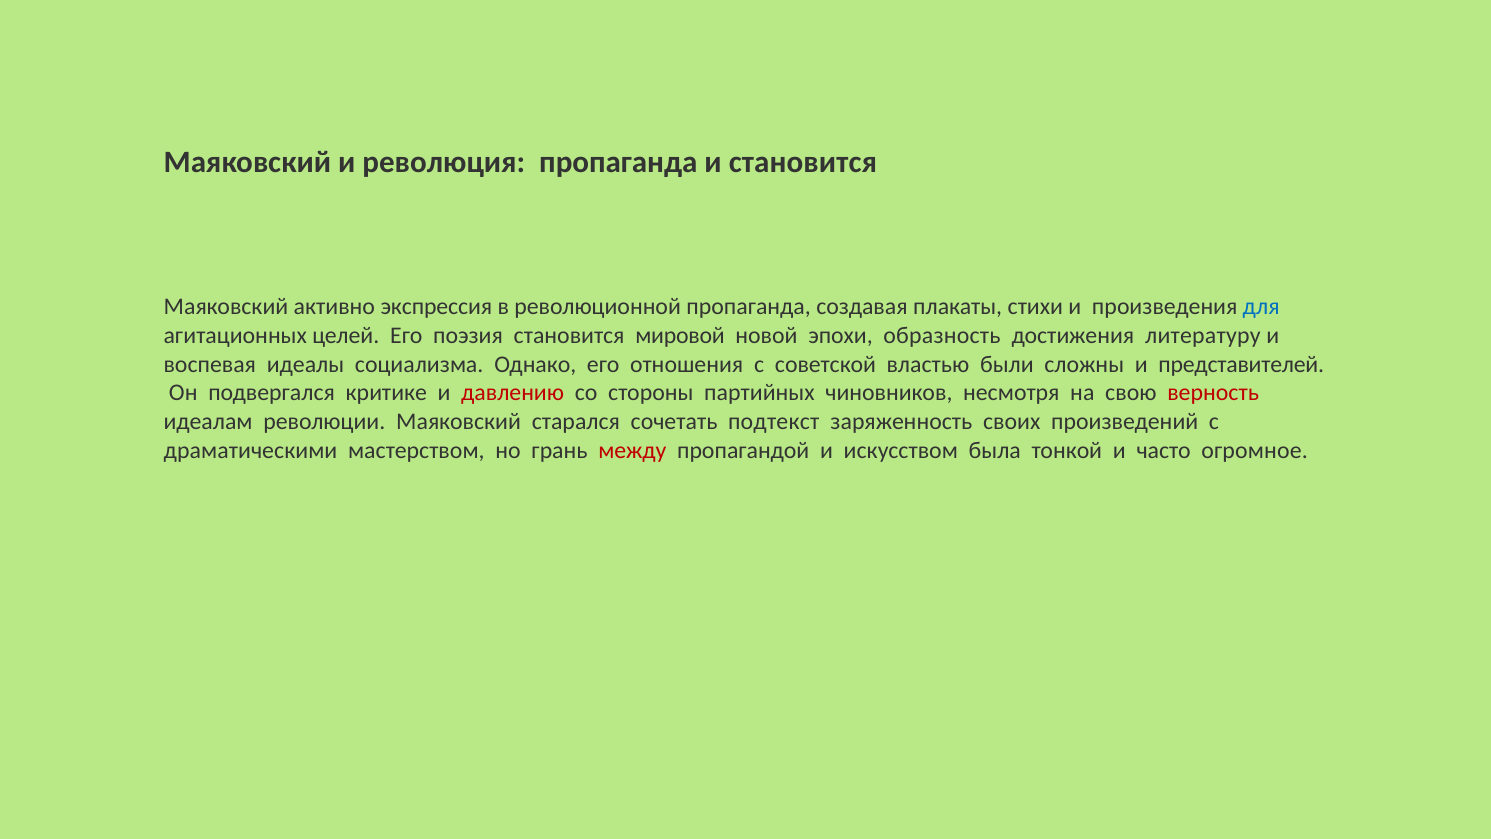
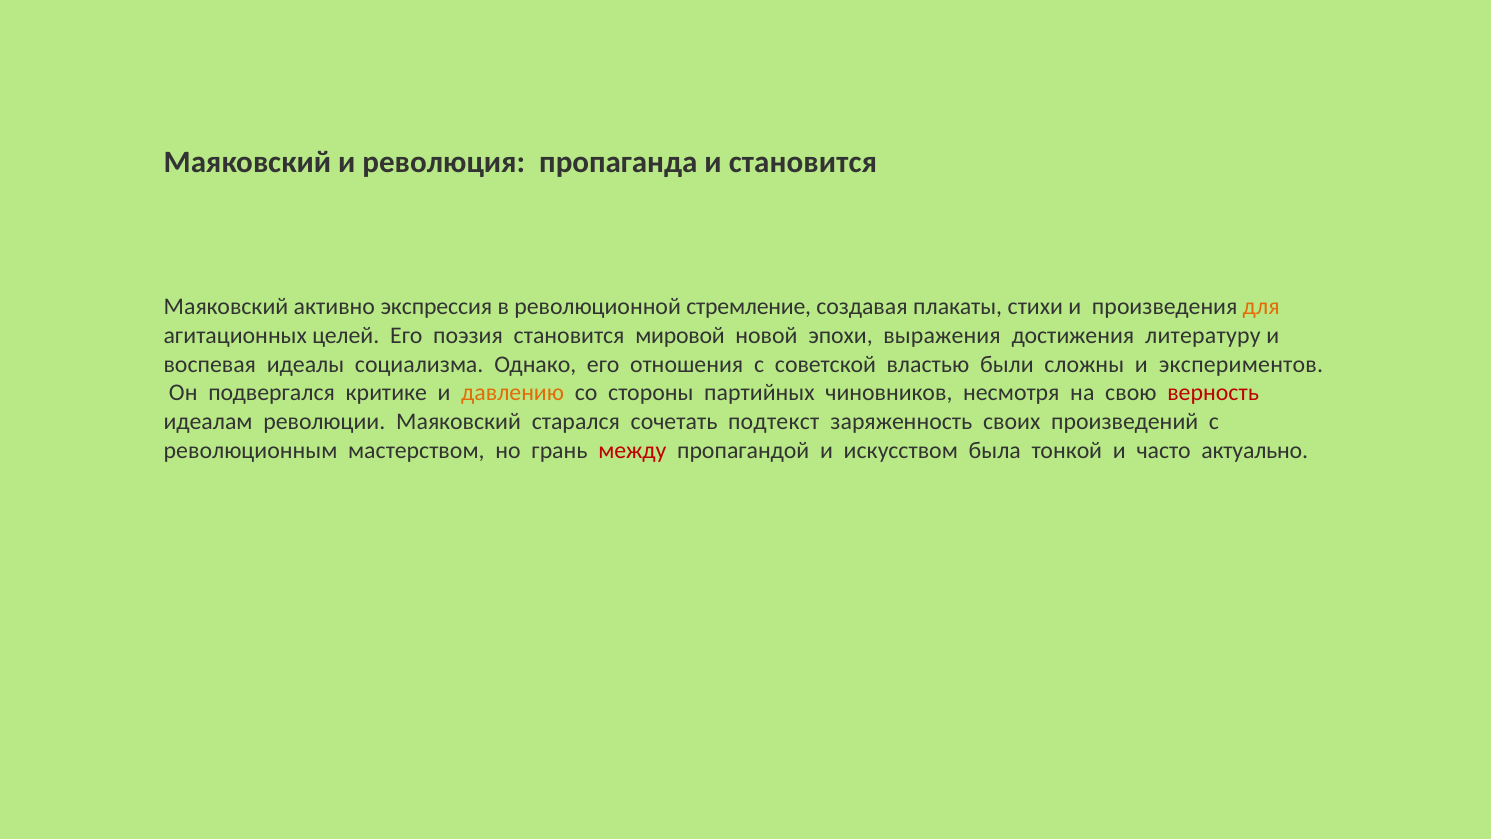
революционной пропаганда: пропаганда -> стремление
для colour: blue -> orange
образность: образность -> выражения
представителей: представителей -> экспериментов
давлению colour: red -> orange
драматическими: драматическими -> революционным
огромное: огромное -> актуально
